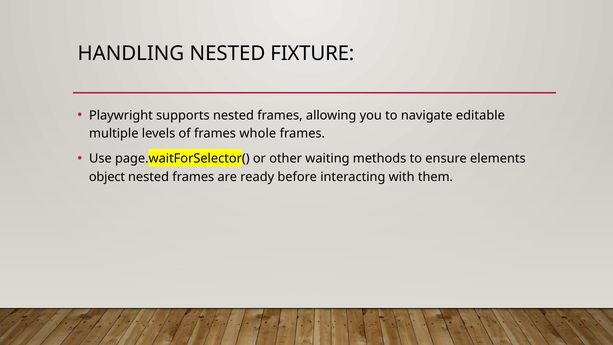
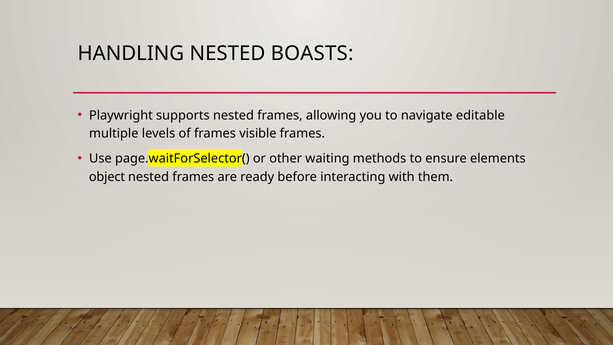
FIXTURE: FIXTURE -> BOASTS
whole: whole -> visible
